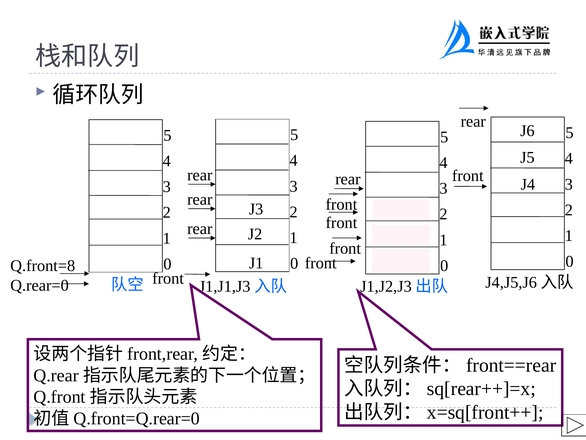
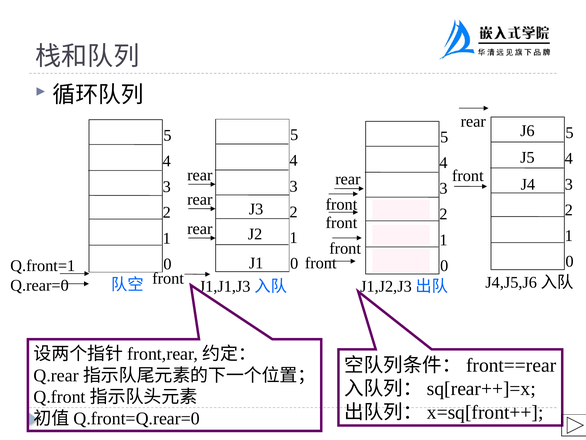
Q.front=8: Q.front=8 -> Q.front=1
